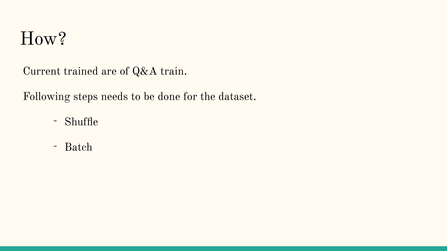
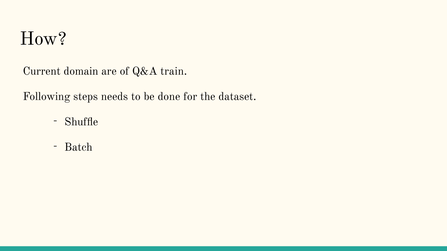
trained: trained -> domain
